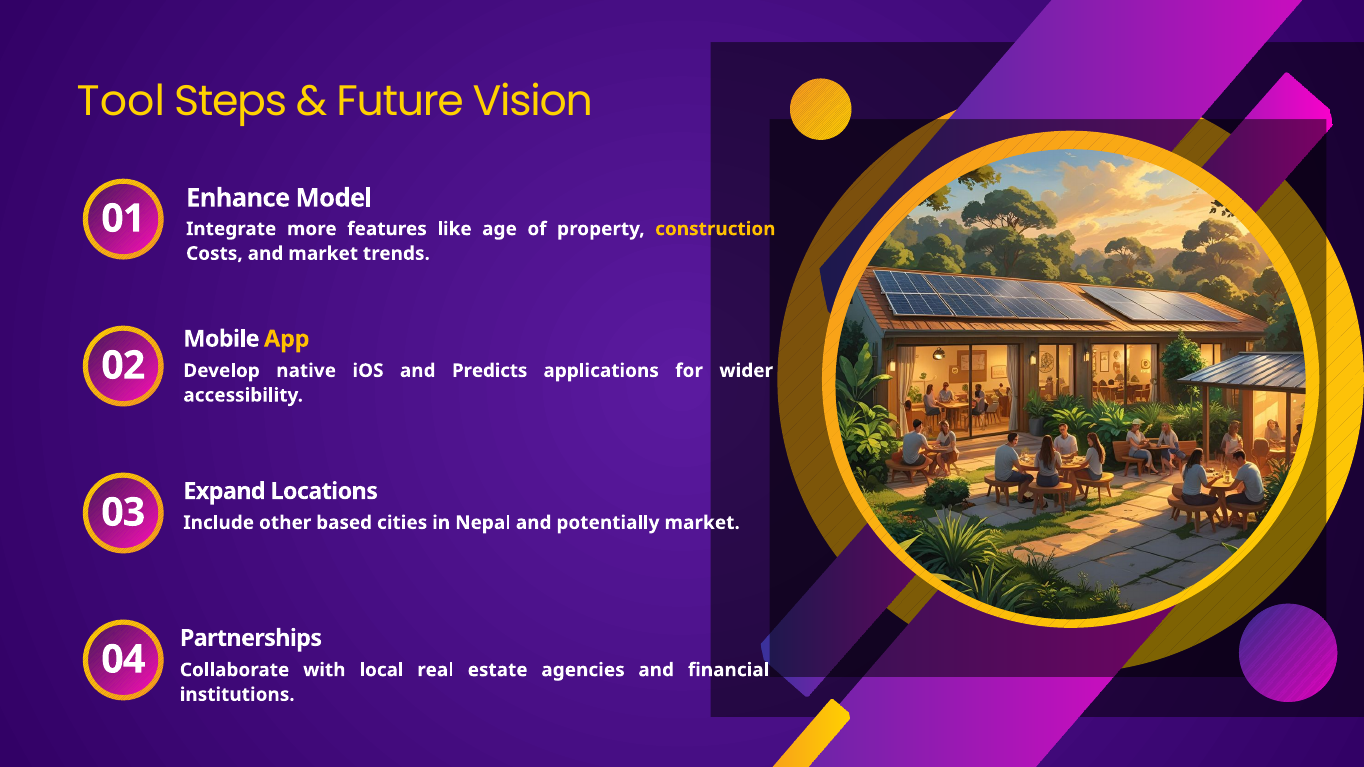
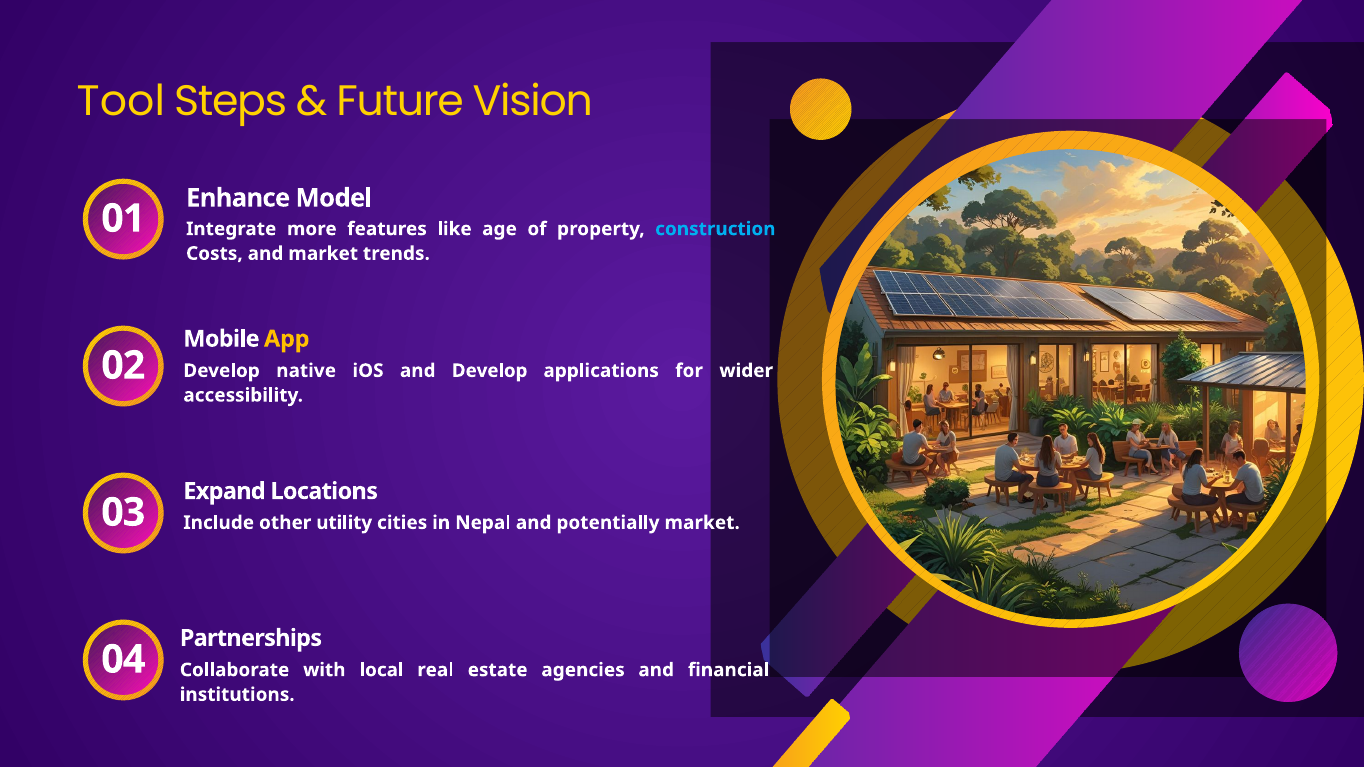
construction colour: yellow -> light blue
and Predicts: Predicts -> Develop
based: based -> utility
